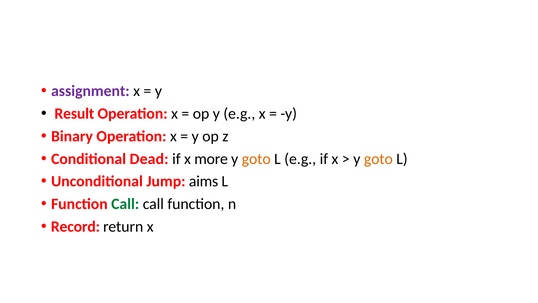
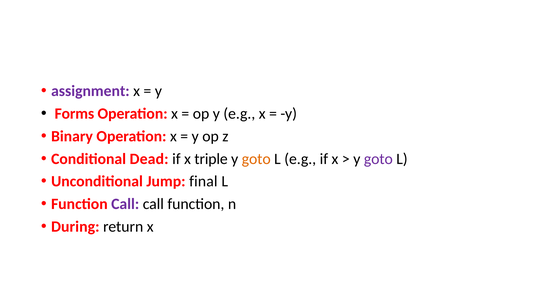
Result: Result -> Forms
more: more -> triple
goto at (378, 159) colour: orange -> purple
aims: aims -> final
Call at (125, 204) colour: green -> purple
Record: Record -> During
